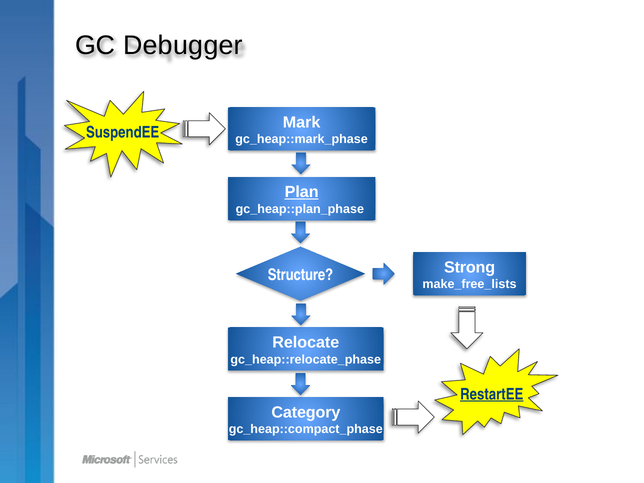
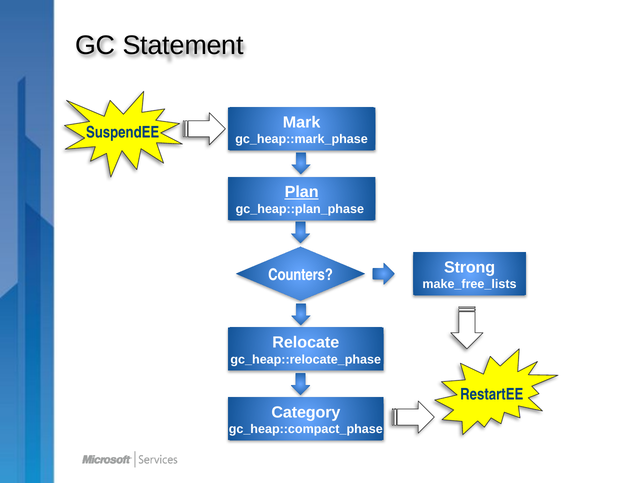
Debugger: Debugger -> Statement
Structure: Structure -> Counters
RestartEE underline: present -> none
